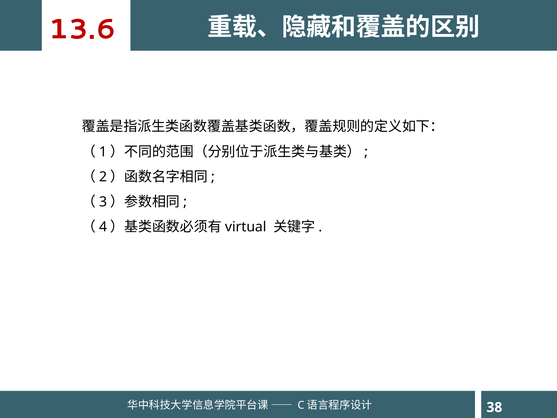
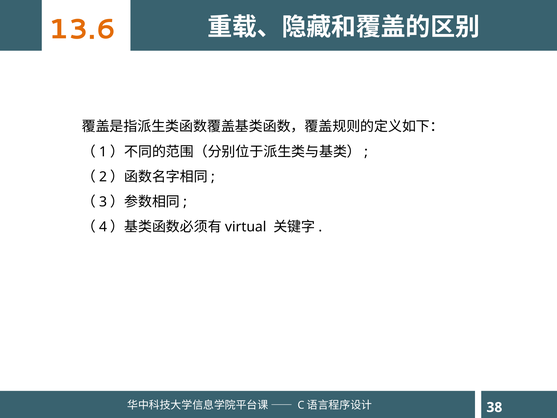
13.6 colour: red -> orange
